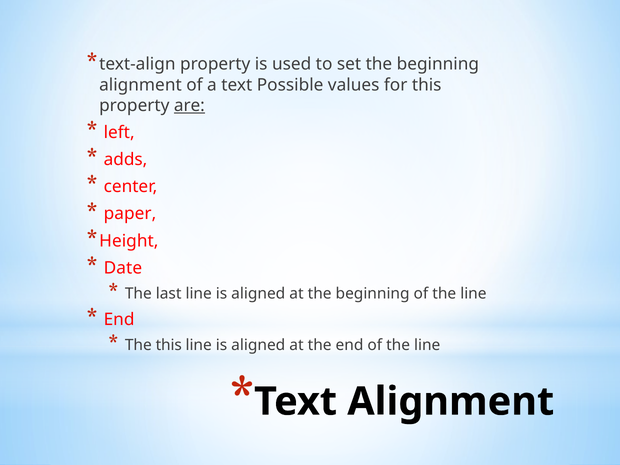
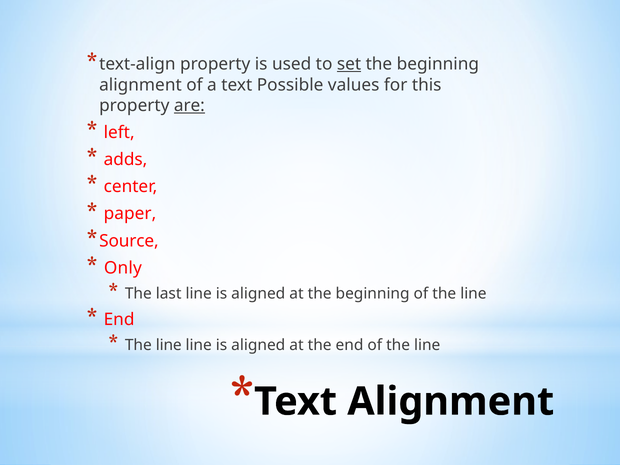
set underline: none -> present
Height: Height -> Source
Date: Date -> Only
this at (169, 345): this -> line
